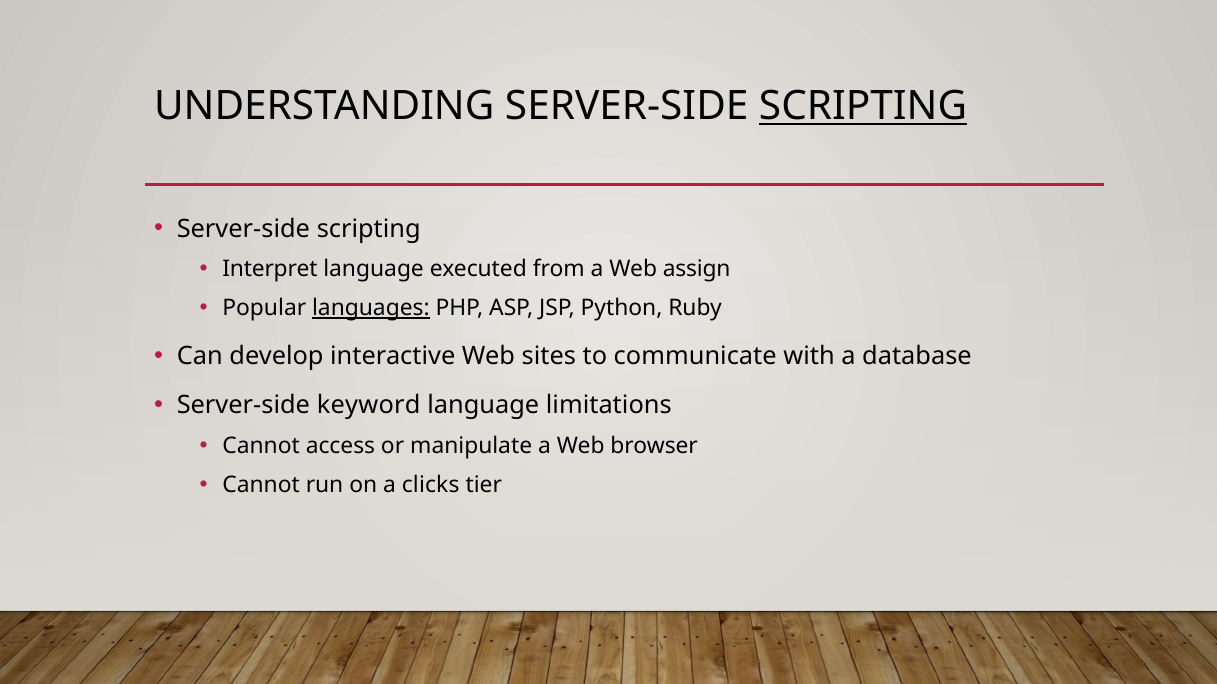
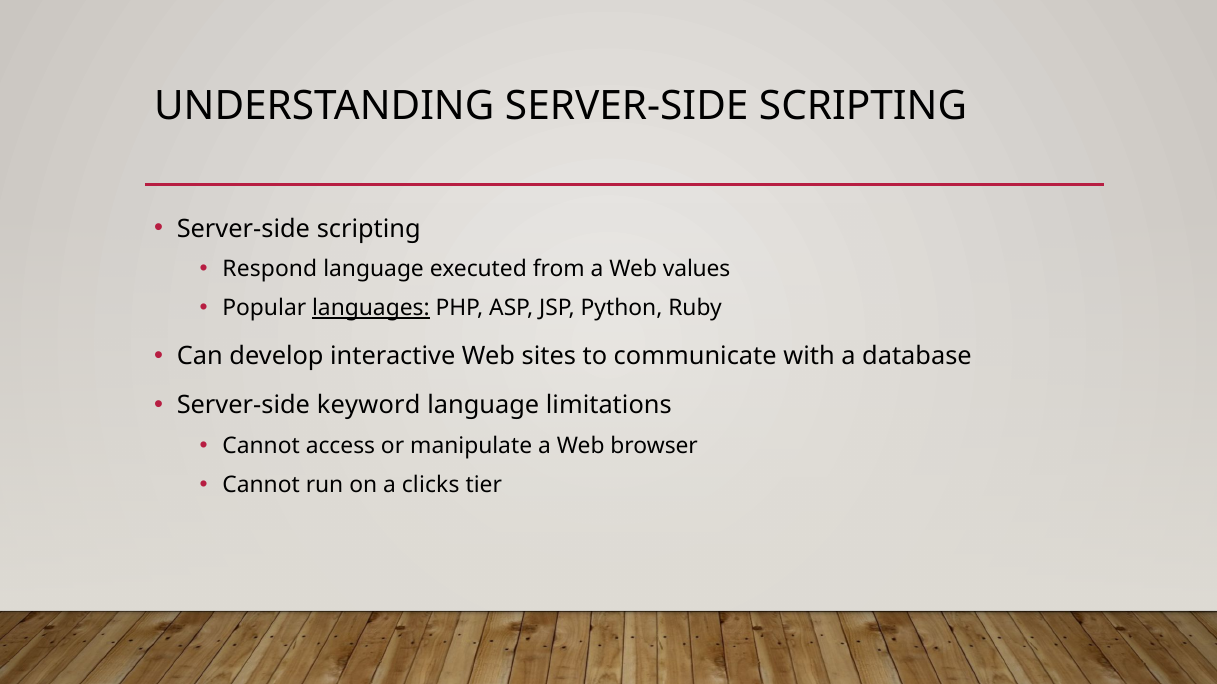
SCRIPTING at (863, 107) underline: present -> none
Interpret: Interpret -> Respond
assign: assign -> values
